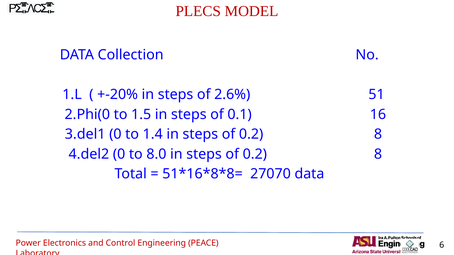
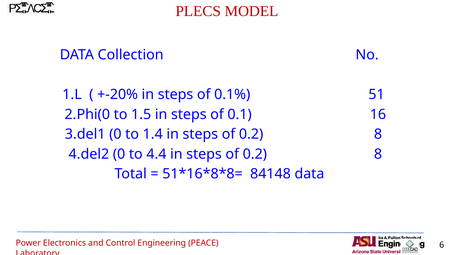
2.6%: 2.6% -> 0.1%
8.0: 8.0 -> 4.4
27070: 27070 -> 84148
